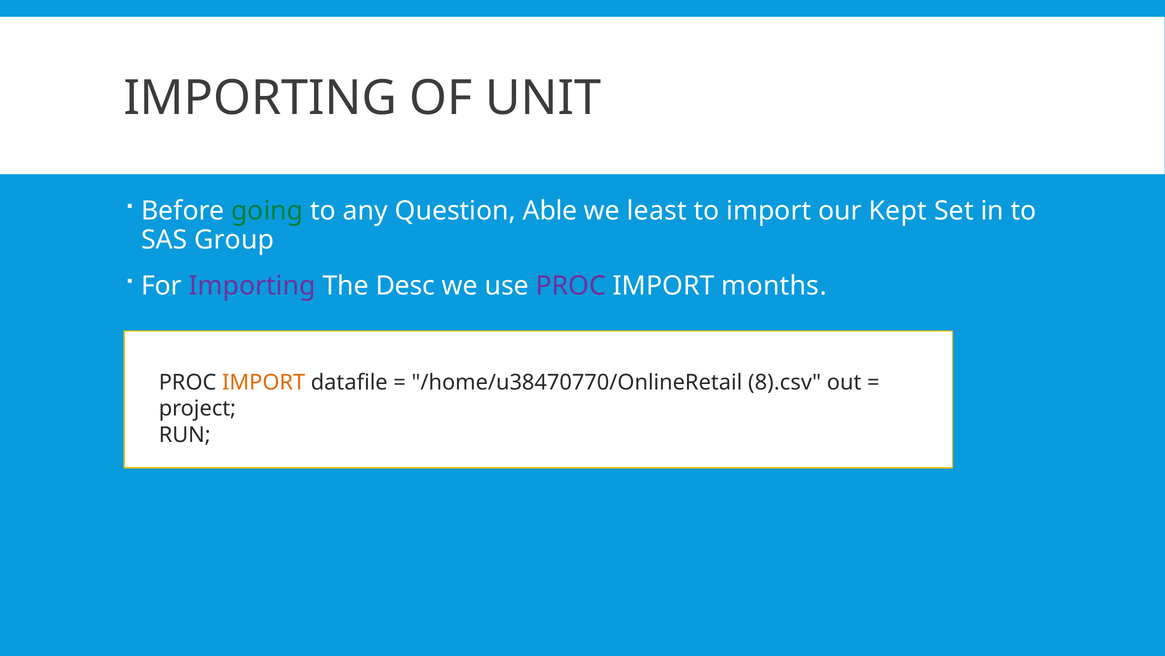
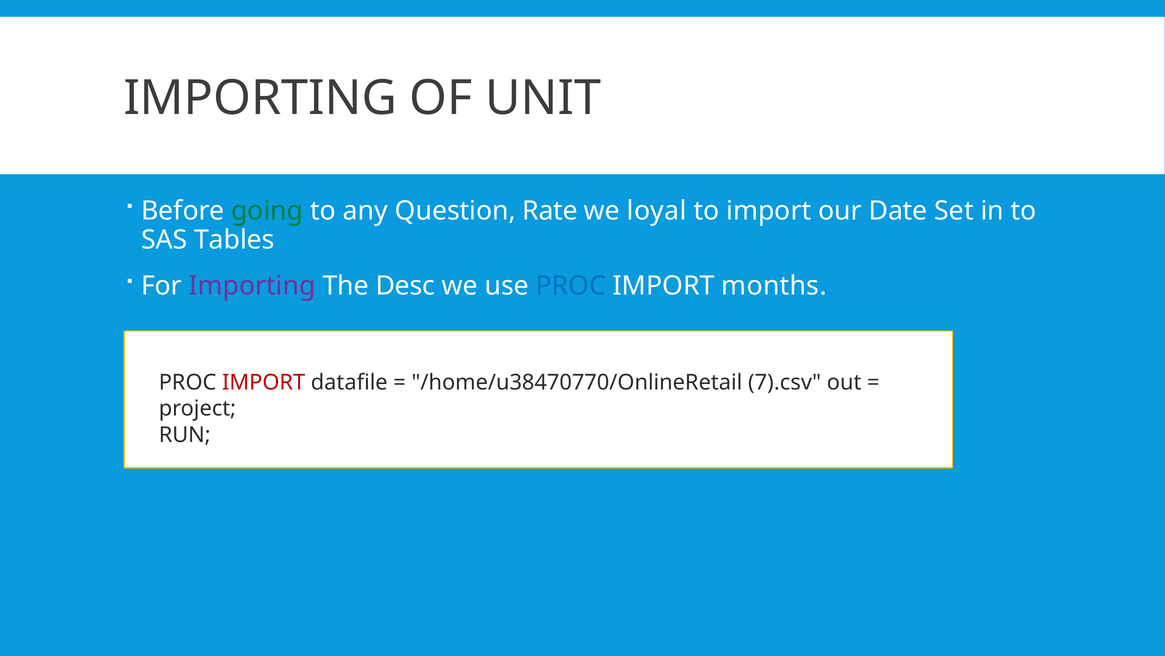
Able: Able -> Rate
least: least -> loyal
Kept: Kept -> Date
Group: Group -> Tables
PROC at (571, 285) colour: purple -> blue
IMPORT at (264, 382) colour: orange -> red
8).csv: 8).csv -> 7).csv
